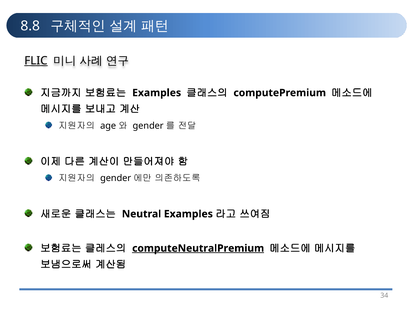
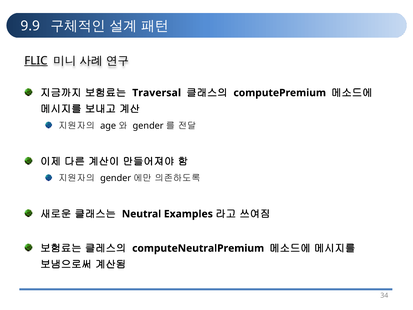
8.8: 8.8 -> 9.9
Examples at (157, 93): Examples -> Traversal
computeNeutralPremium underline: present -> none
